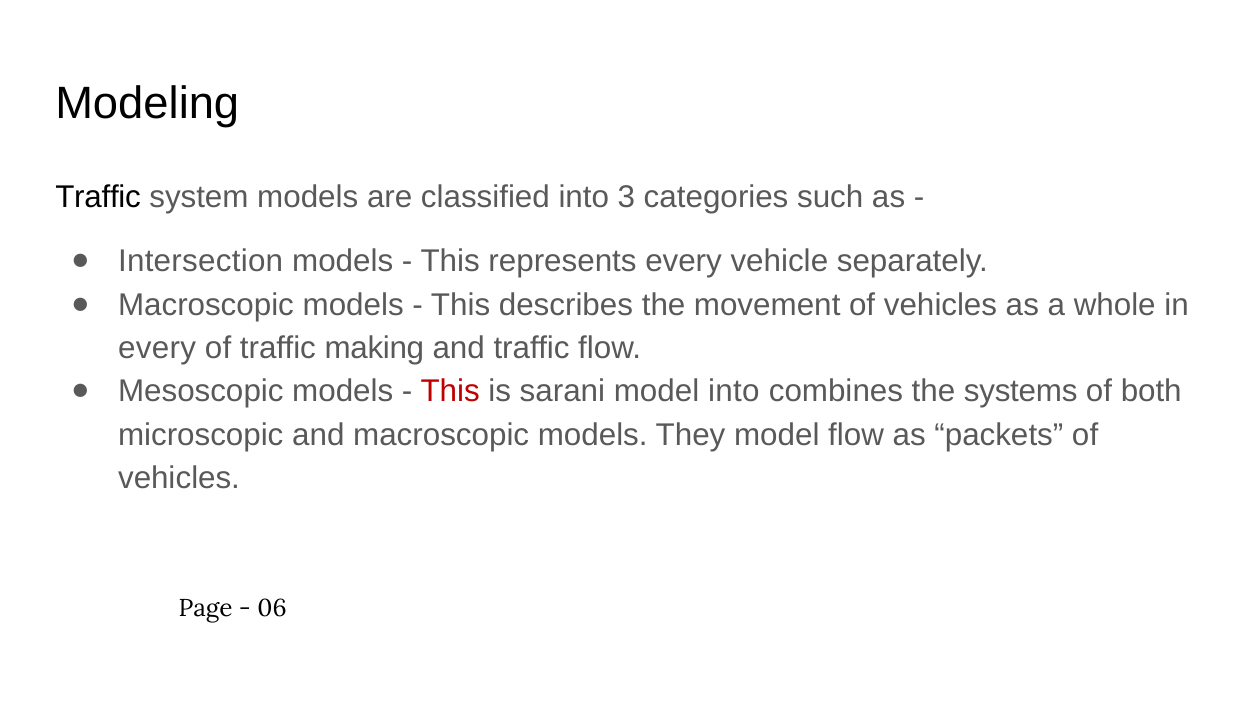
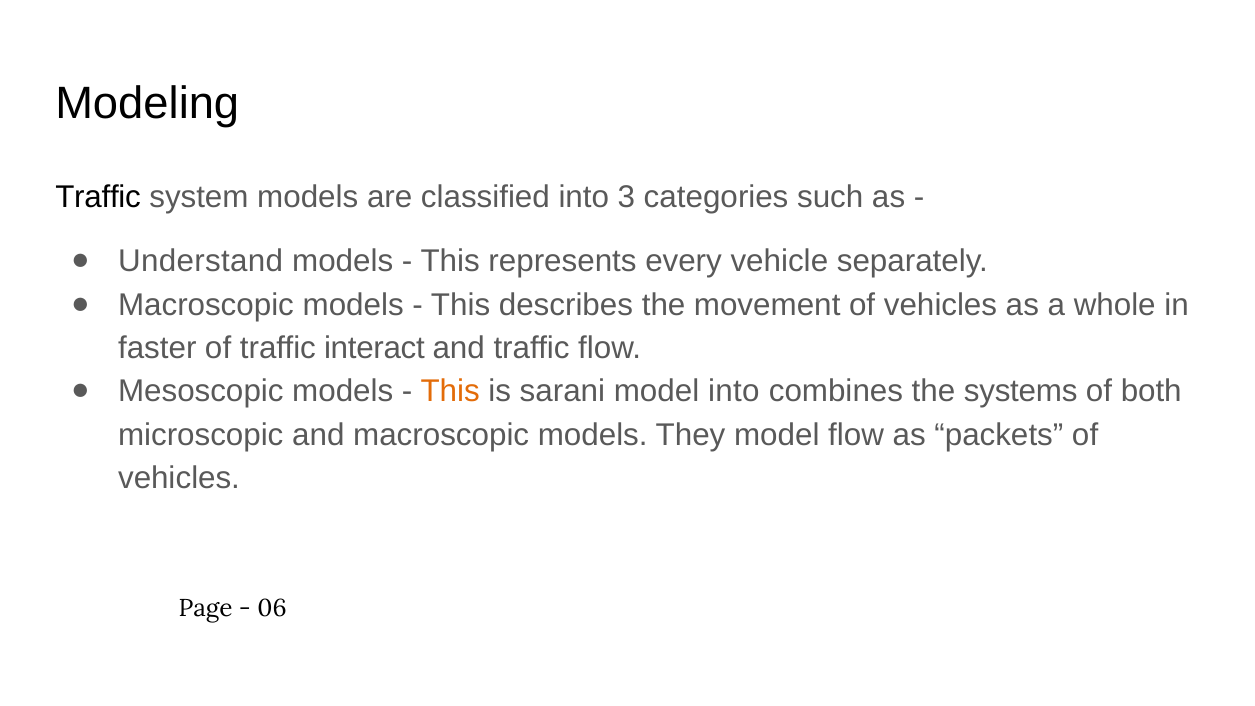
Intersection: Intersection -> Understand
every at (157, 348): every -> faster
making: making -> interact
This at (450, 391) colour: red -> orange
